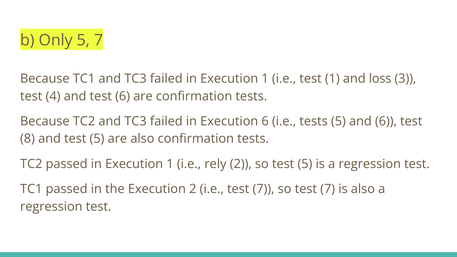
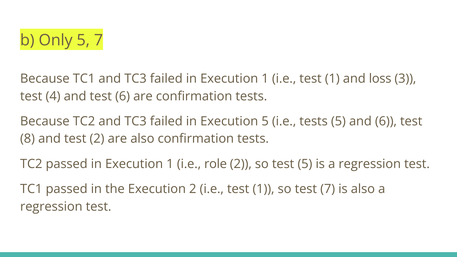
Execution 6: 6 -> 5
and test 5: 5 -> 2
rely: rely -> role
2 i.e test 7: 7 -> 1
